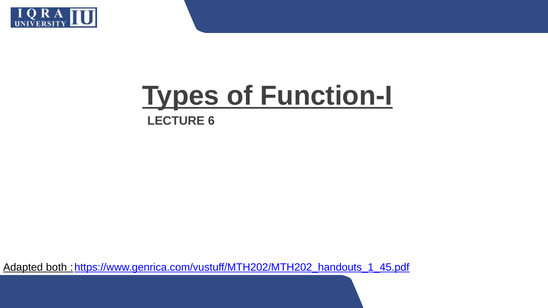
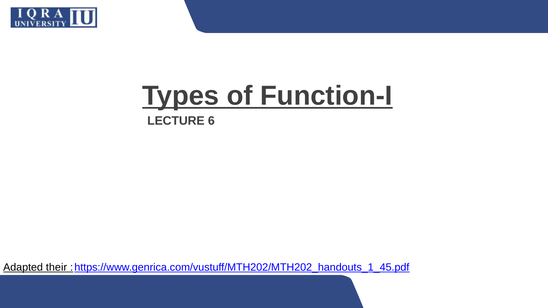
both: both -> their
